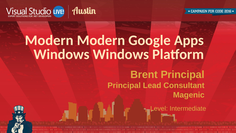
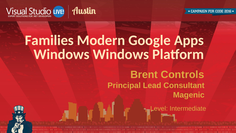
Modern at (49, 40): Modern -> Families
Brent Principal: Principal -> Controls
